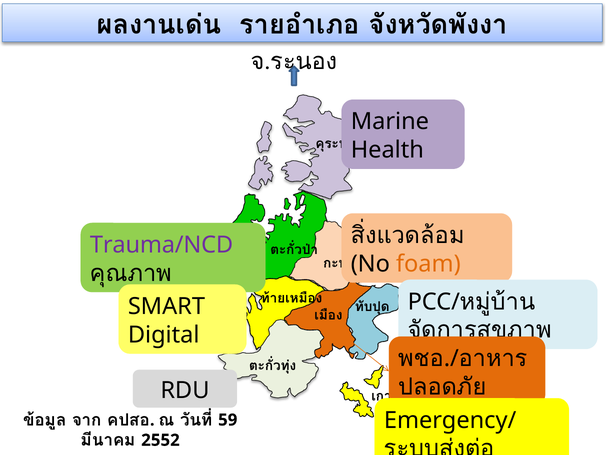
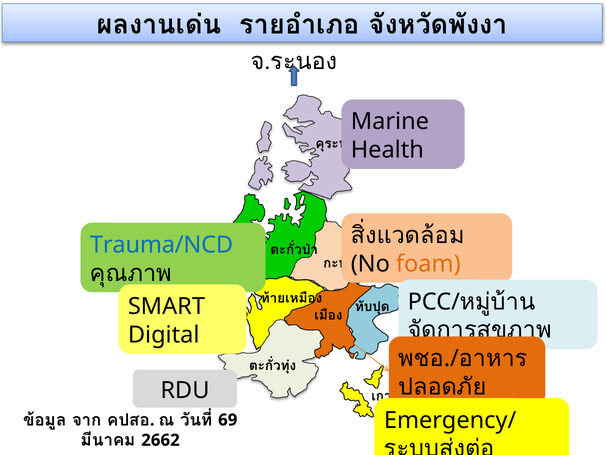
Trauma/NCD colour: purple -> blue
59: 59 -> 69
2552: 2552 -> 2662
